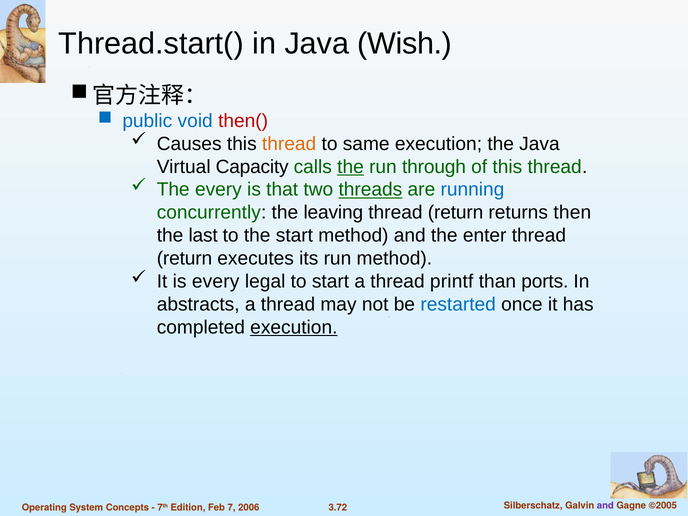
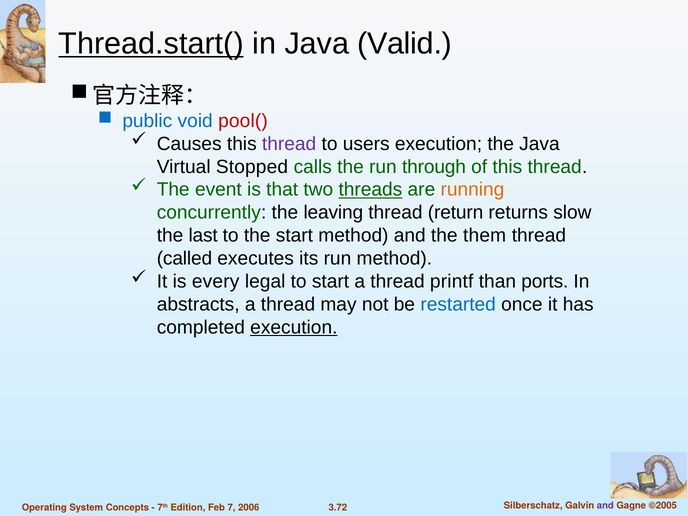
Thread.start( underline: none -> present
Wish: Wish -> Valid
then(: then( -> pool(
thread at (289, 144) colour: orange -> purple
same: same -> users
Capacity: Capacity -> Stopped
the at (351, 167) underline: present -> none
The every: every -> event
running colour: blue -> orange
then: then -> slow
enter: enter -> them
return at (184, 258): return -> called
